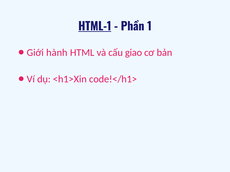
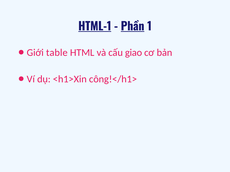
Phần underline: none -> present
hành: hành -> table
code!</h1>: code!</h1> -> công!</h1>
